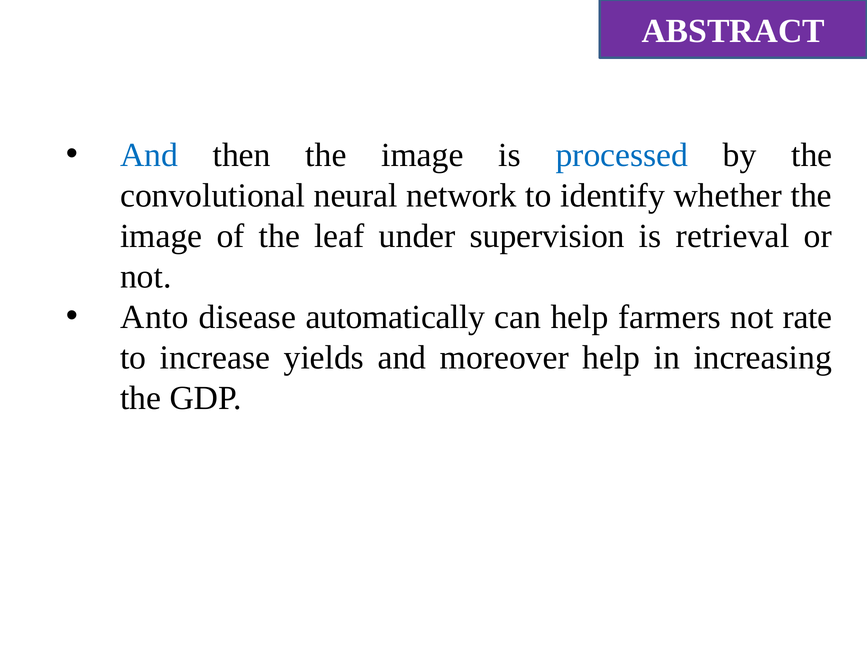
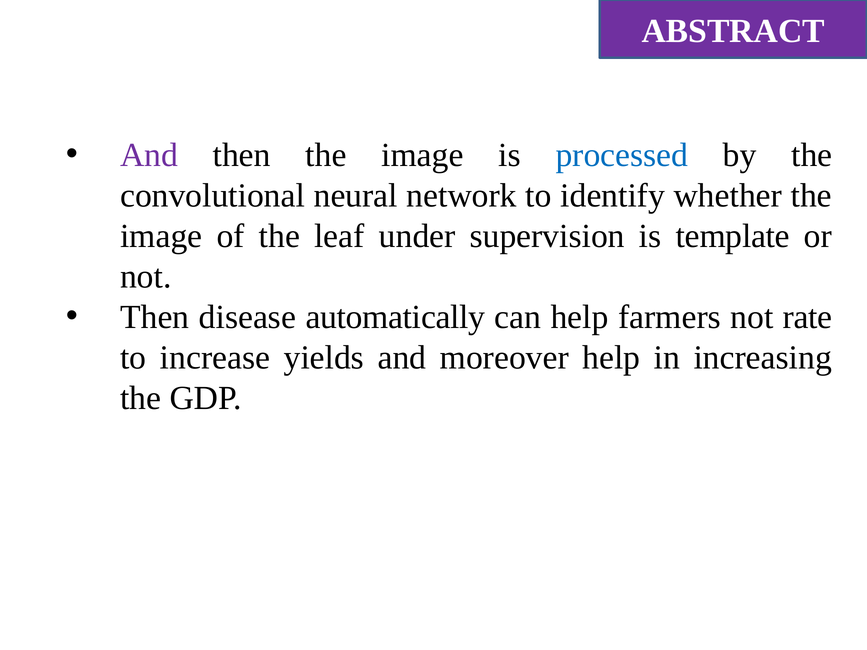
And at (149, 155) colour: blue -> purple
retrieval: retrieval -> template
Anto at (155, 317): Anto -> Then
